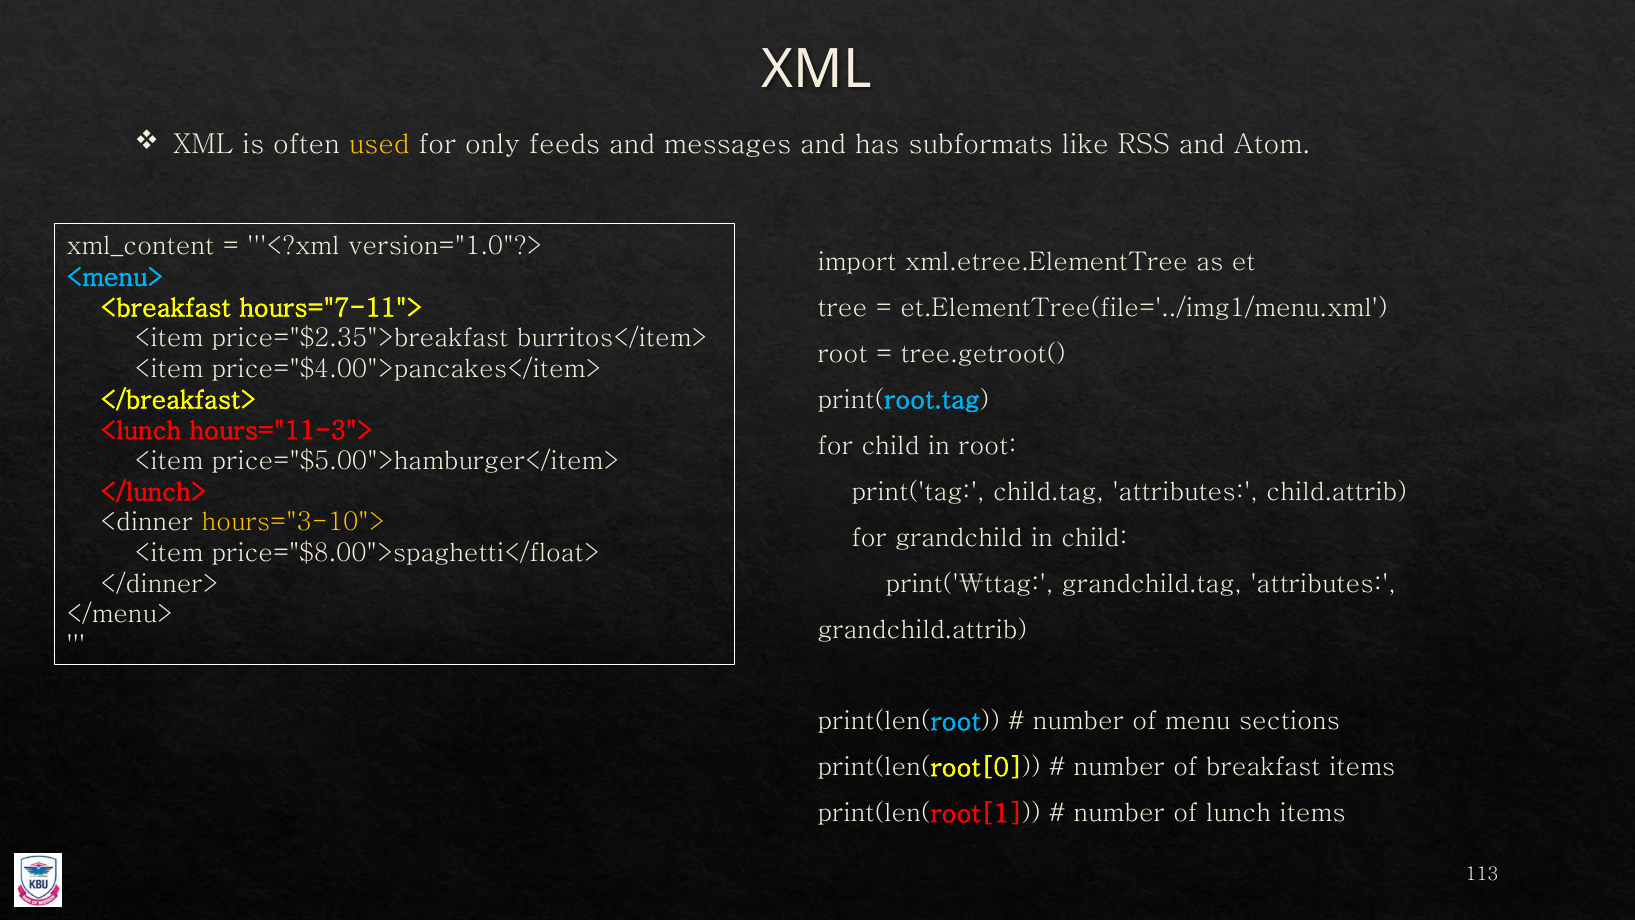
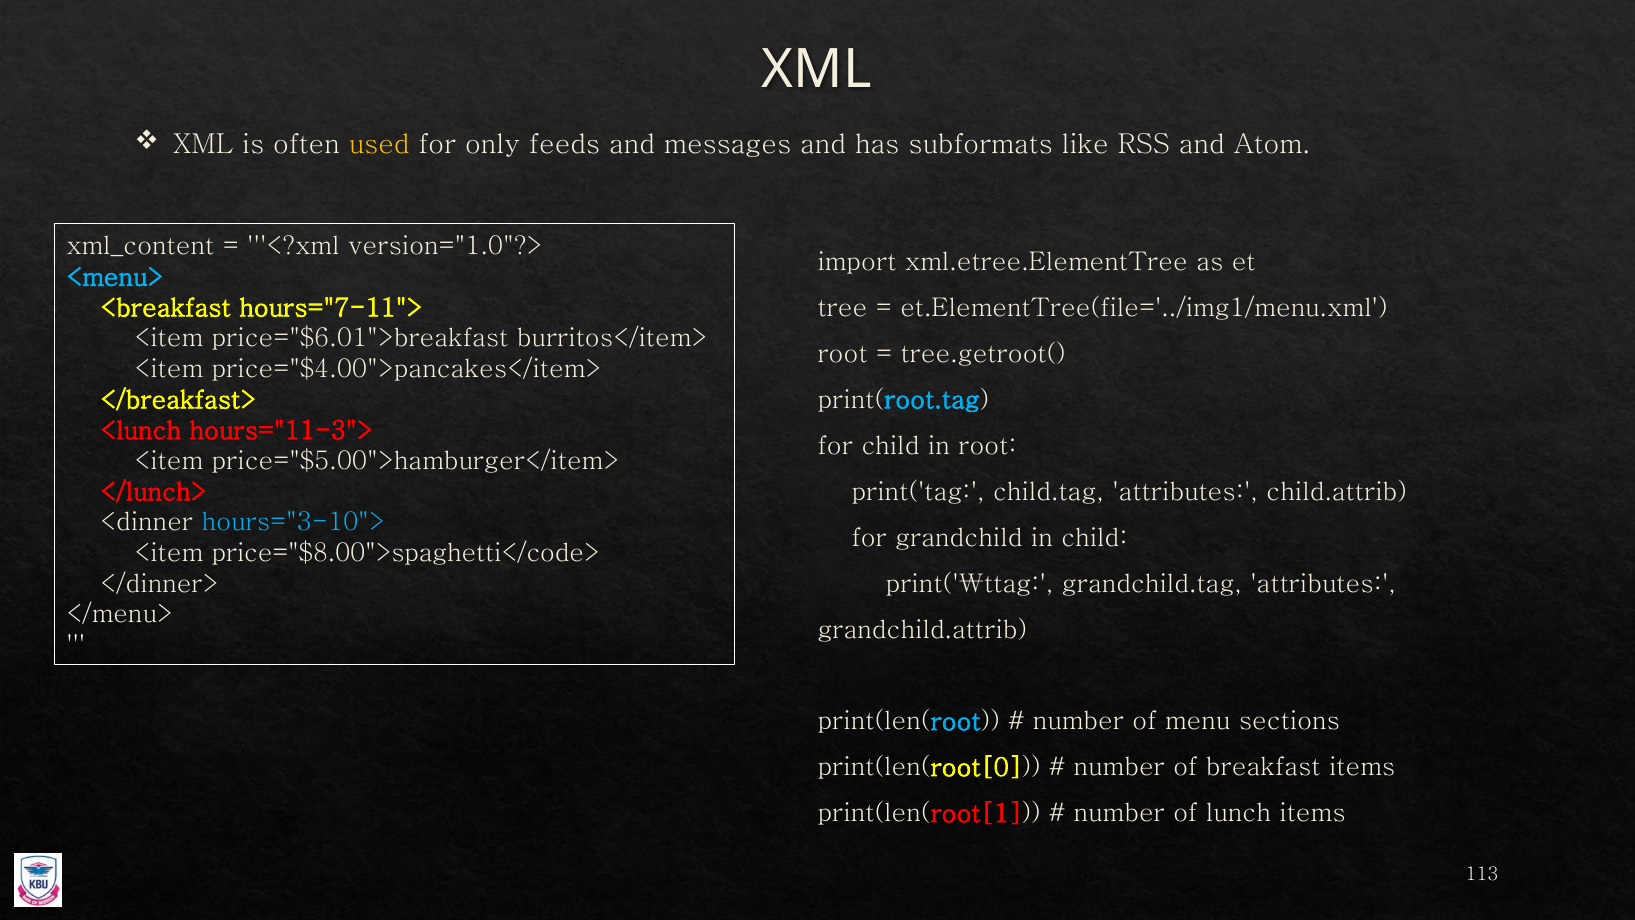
price="$2.35">breakfast: price="$2.35">breakfast -> price="$6.01">breakfast
hours="3-10"> colour: yellow -> light blue
price="$8.00">spaghetti</float>: price="$8.00">spaghetti</float> -> price="$8.00">spaghetti</code>
